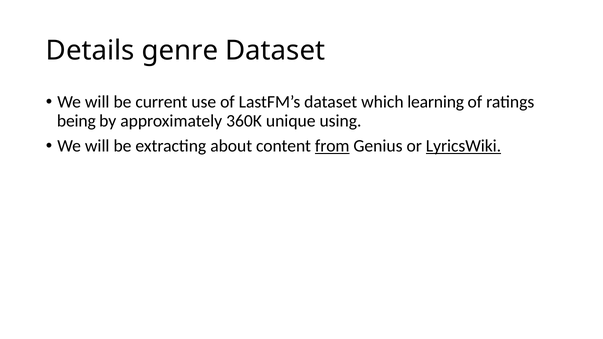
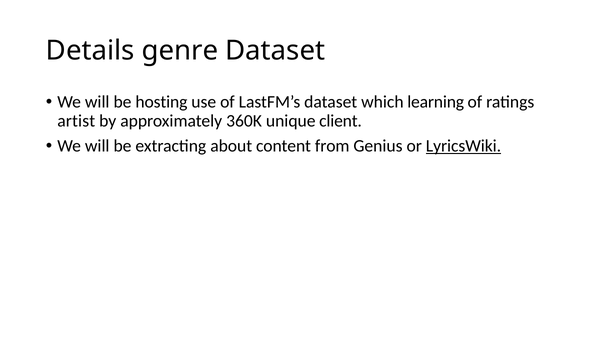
current: current -> hosting
being: being -> artist
using: using -> client
from underline: present -> none
